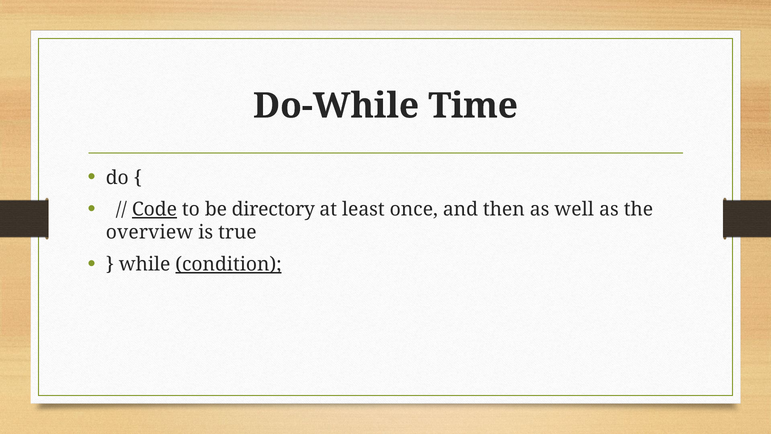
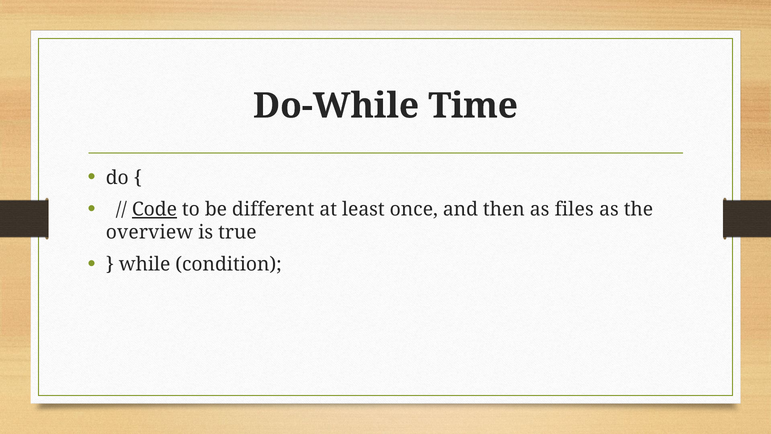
directory: directory -> different
well: well -> files
condition underline: present -> none
